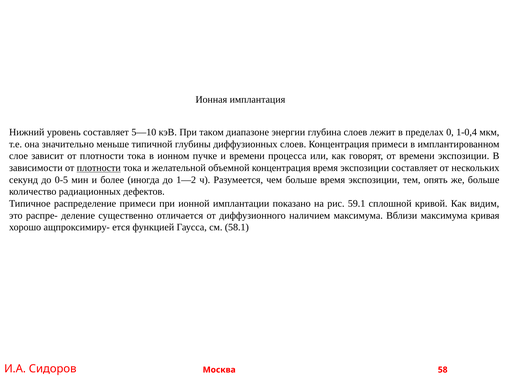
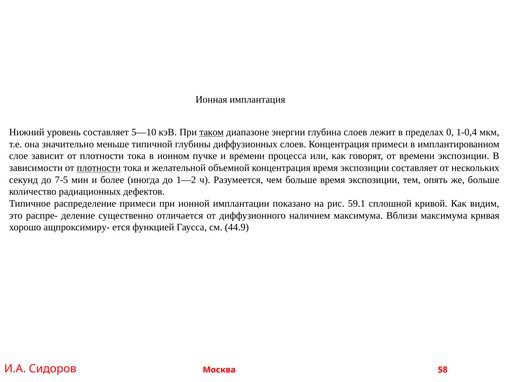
таком underline: none -> present
0-5: 0-5 -> 7-5
58.1: 58.1 -> 44.9
